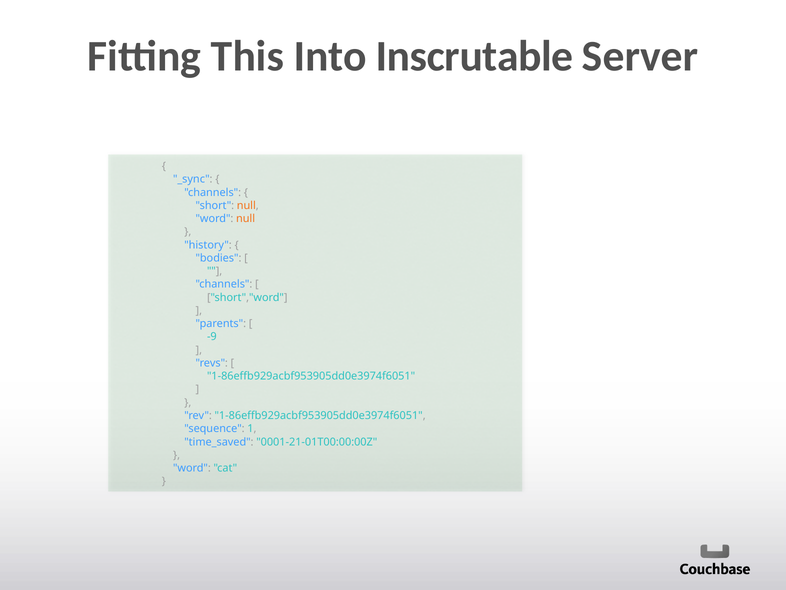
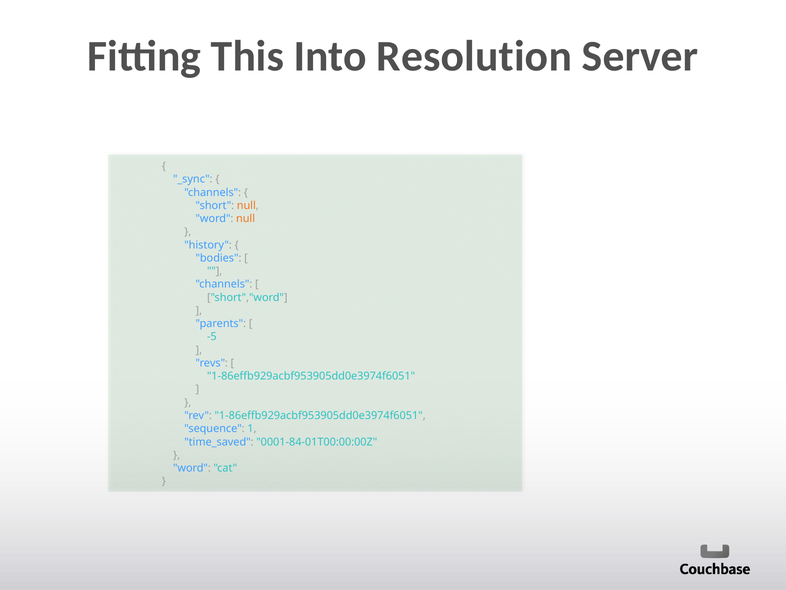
Inscrutable: Inscrutable -> Resolution
-9: -9 -> -5
0001-21-01T00:00:00Z: 0001-21-01T00:00:00Z -> 0001-84-01T00:00:00Z
